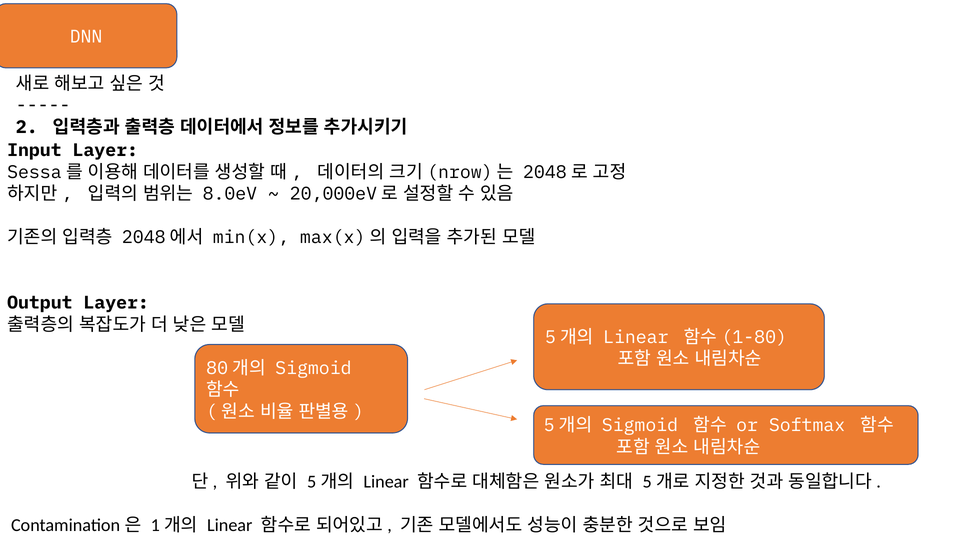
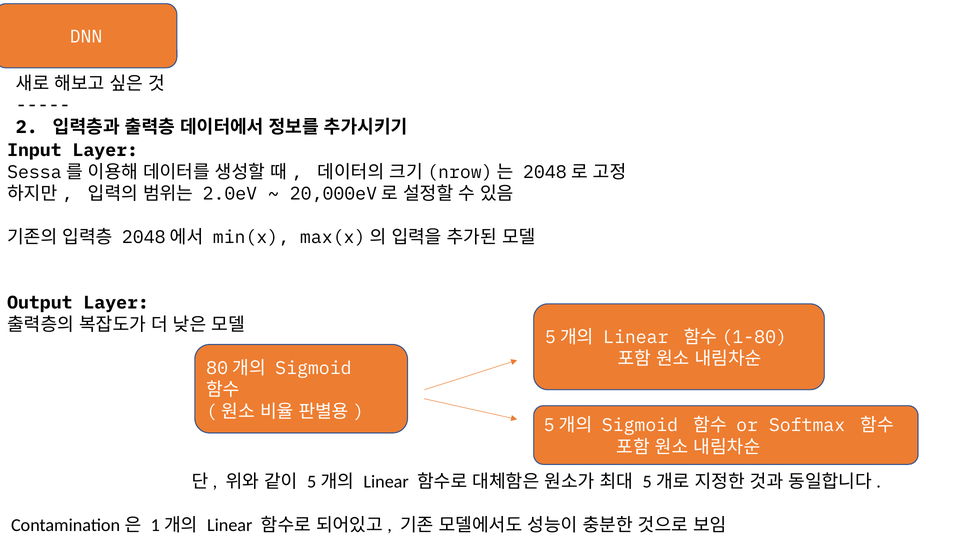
8.0eV: 8.0eV -> 2.0eV
